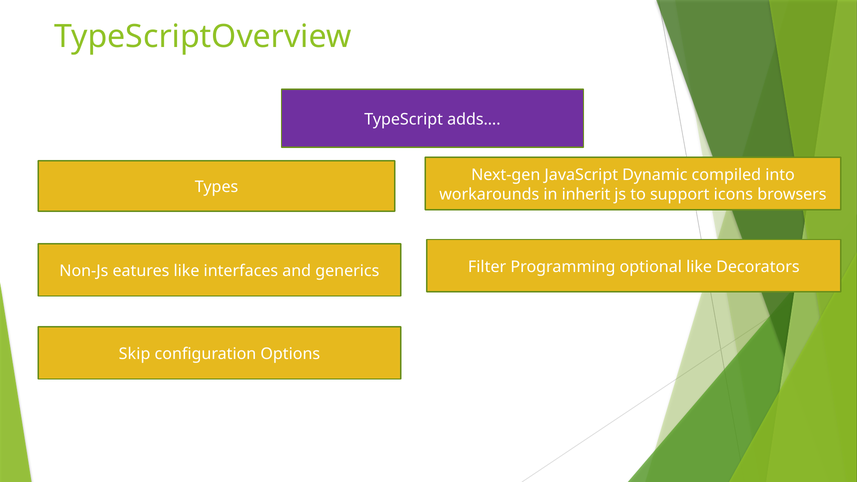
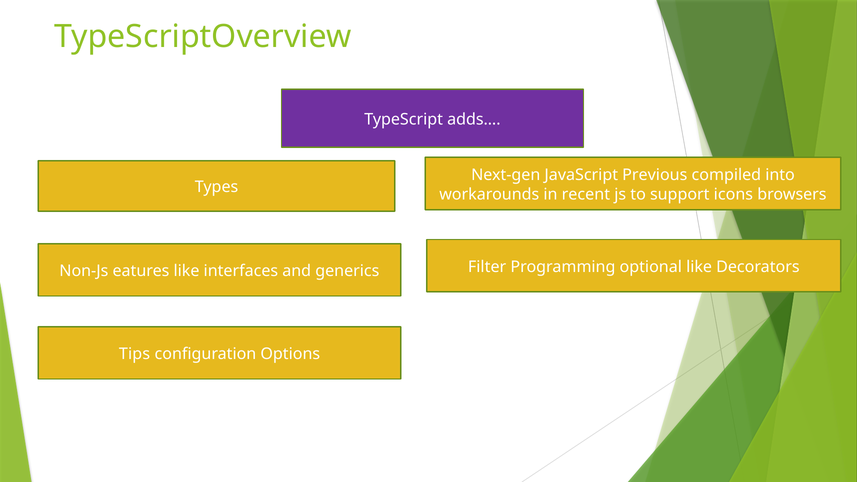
Dynamic: Dynamic -> Previous
inherit: inherit -> recent
Skip: Skip -> Tips
